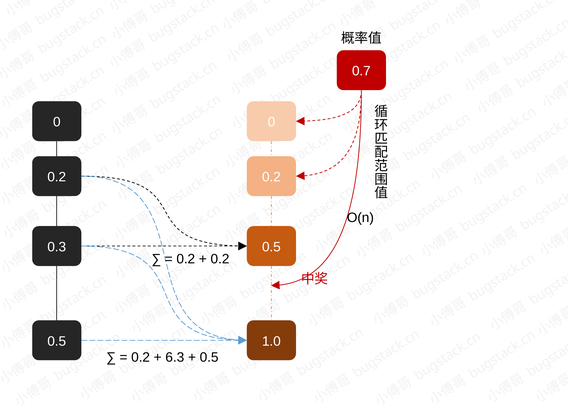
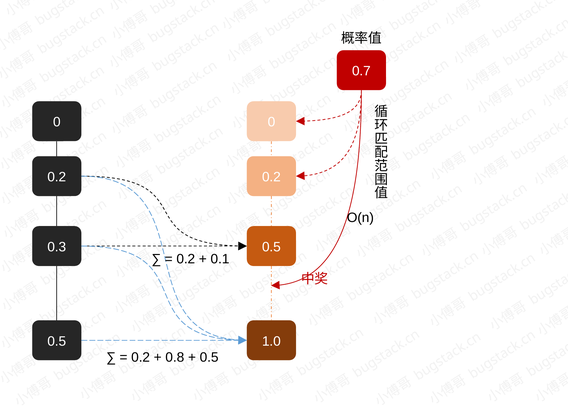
0.2 at (220, 259): 0.2 -> 0.1
6.3: 6.3 -> 0.8
